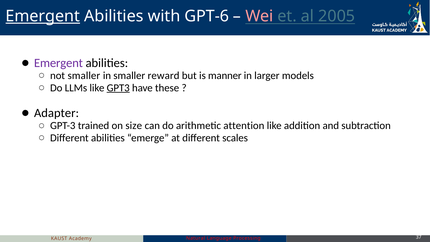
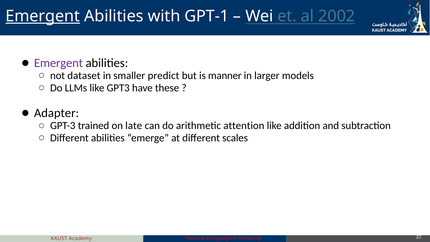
GPT-6: GPT-6 -> GPT-1
Wei colour: pink -> white
2005: 2005 -> 2002
not smaller: smaller -> dataset
reward: reward -> predict
GPT3 underline: present -> none
size: size -> late
